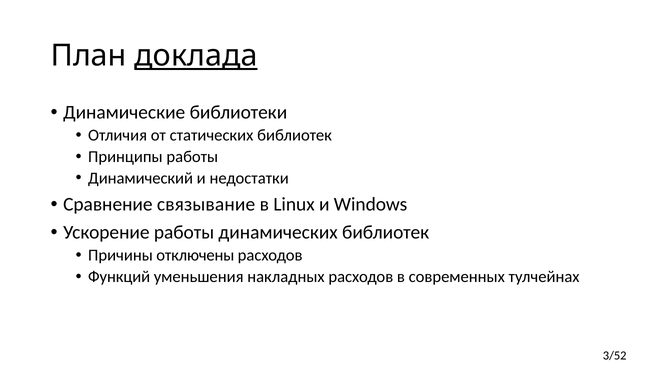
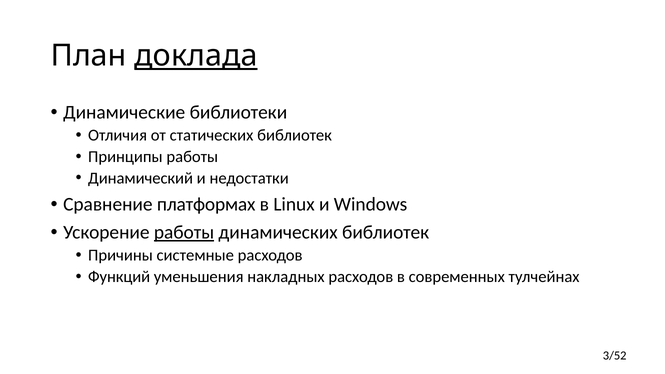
связывание: связывание -> платформах
работы at (184, 232) underline: none -> present
отключены: отключены -> системные
